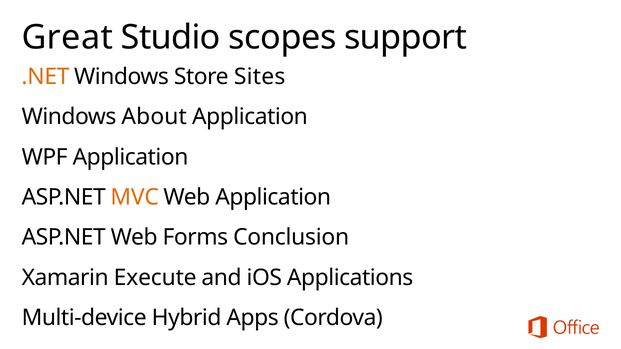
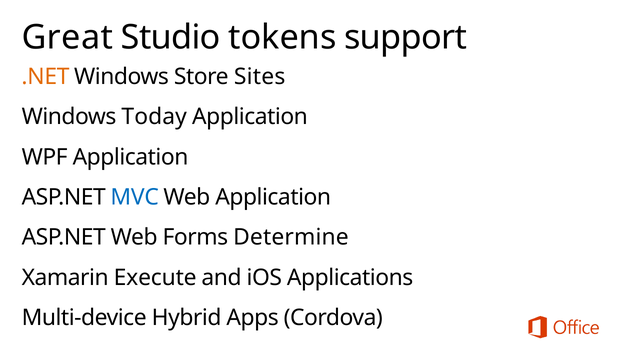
scopes: scopes -> tokens
About: About -> Today
MVC colour: orange -> blue
Conclusion: Conclusion -> Determine
